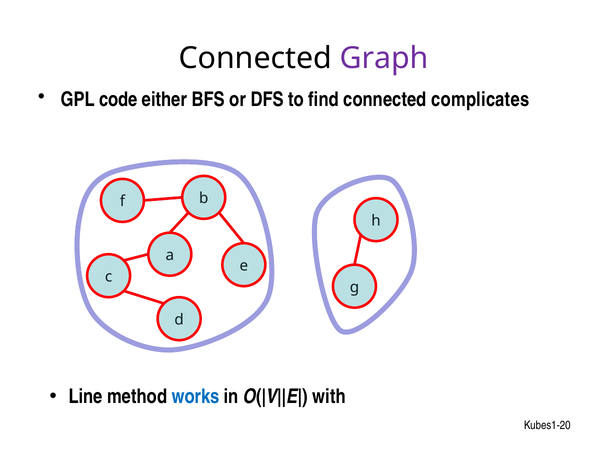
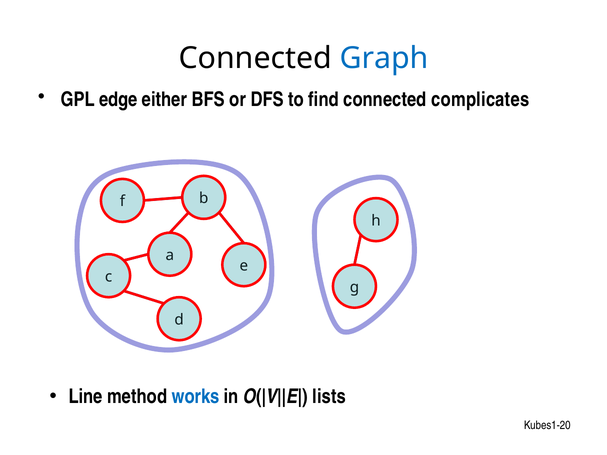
Graph colour: purple -> blue
code: code -> edge
with: with -> lists
